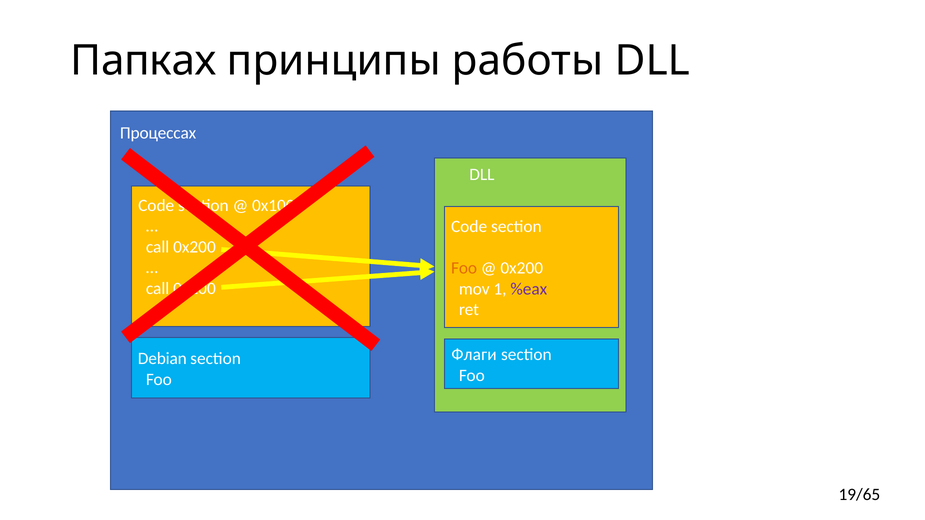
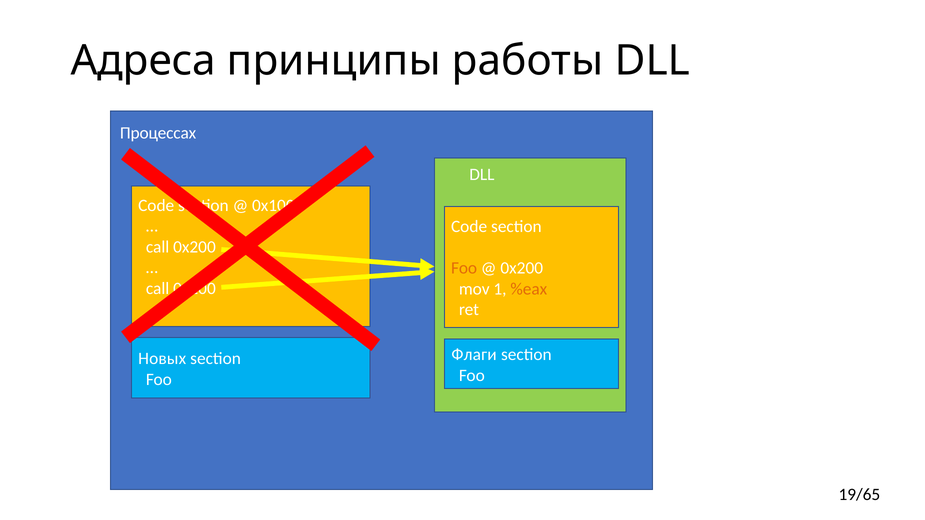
Папках: Папках -> Адреса
%eax colour: purple -> orange
Debian: Debian -> Новых
